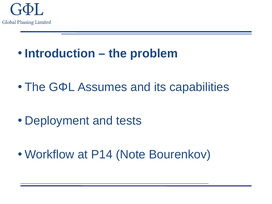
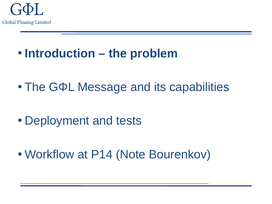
Assumes: Assumes -> Message
